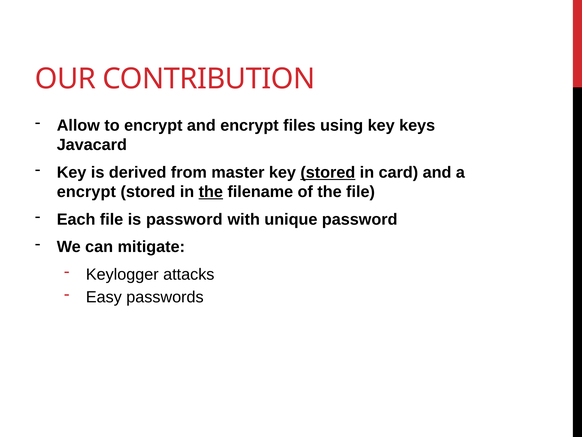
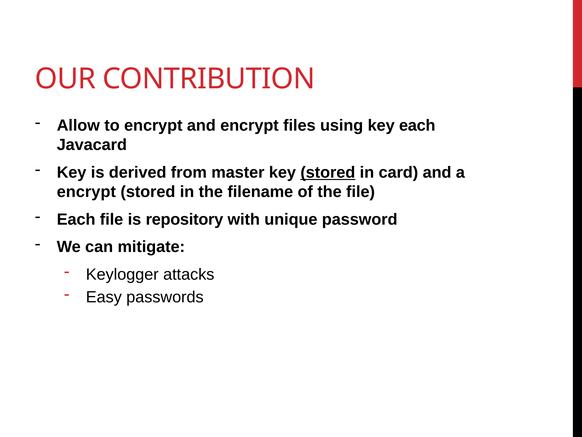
key keys: keys -> each
the at (211, 192) underline: present -> none
is password: password -> repository
